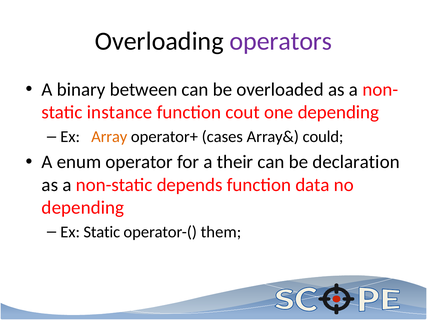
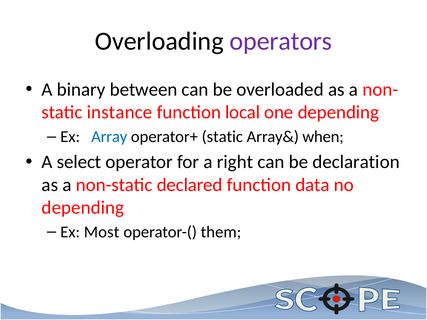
cout: cout -> local
Array colour: orange -> blue
operator+ cases: cases -> static
could: could -> when
enum: enum -> select
their: their -> right
depends: depends -> declared
Ex Static: Static -> Most
